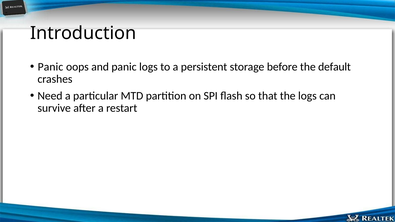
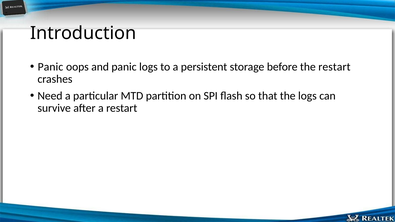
the default: default -> restart
